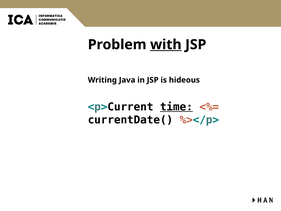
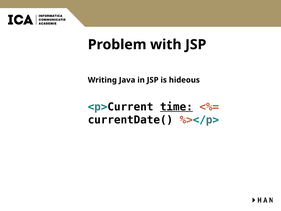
with underline: present -> none
